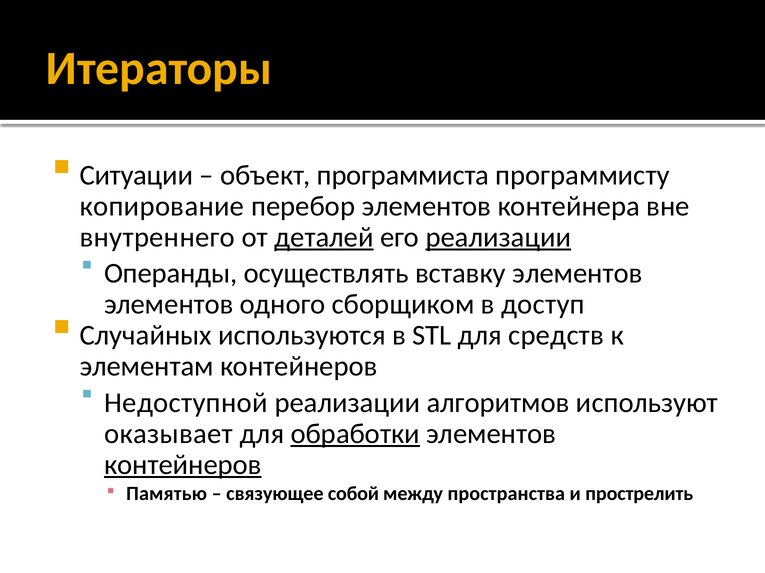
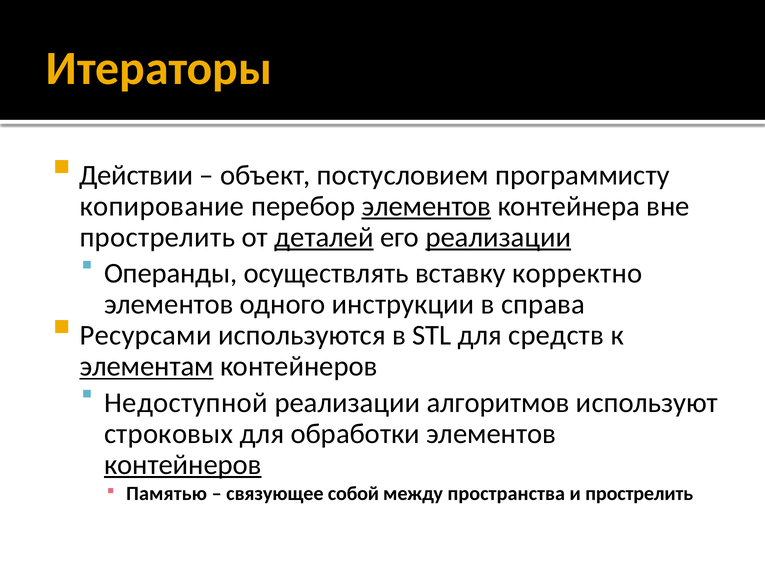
Ситуации: Ситуации -> Действии
программиста: программиста -> постусловием
элементов at (426, 206) underline: none -> present
внутреннего at (157, 237): внутреннего -> прострелить
вставку элементов: элементов -> корректно
сборщиком: сборщиком -> инструкции
доступ: доступ -> справа
Случайных: Случайных -> Ресурсами
элементам underline: none -> present
оказывает: оказывает -> строковых
обработки underline: present -> none
